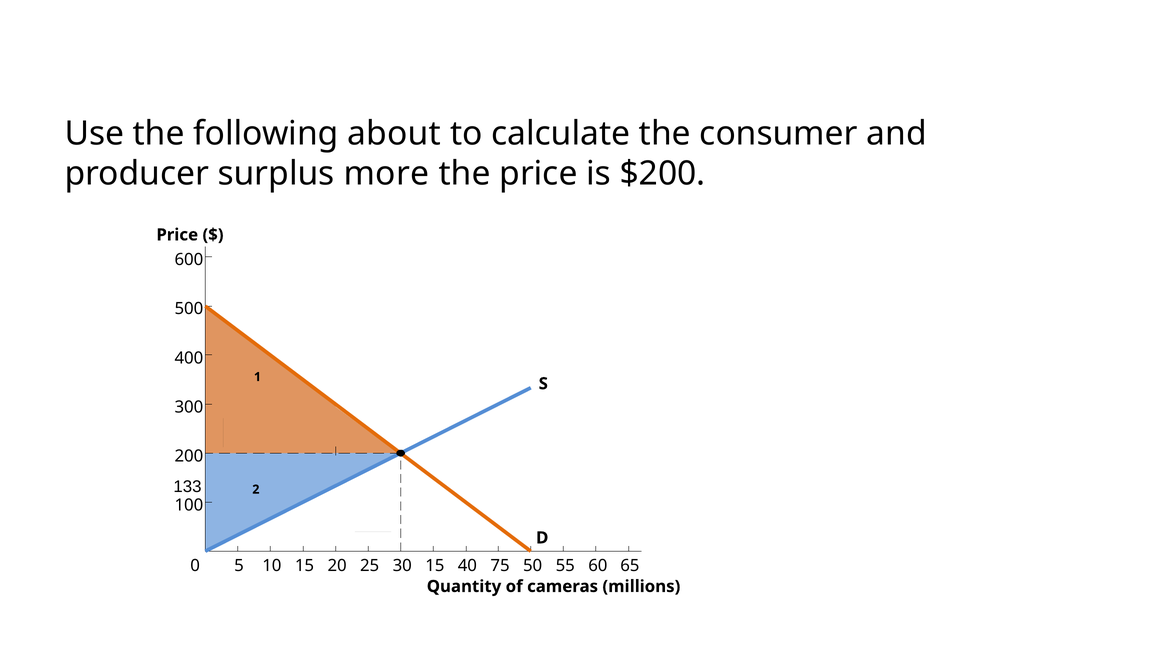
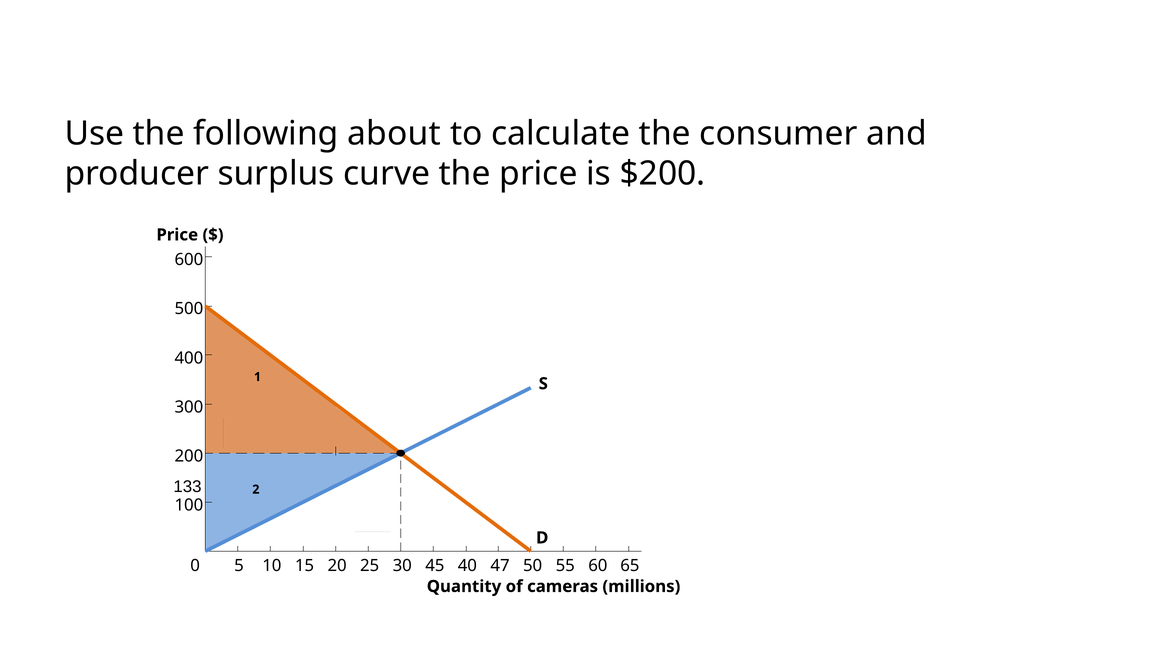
more: more -> curve
30 15: 15 -> 45
75: 75 -> 47
